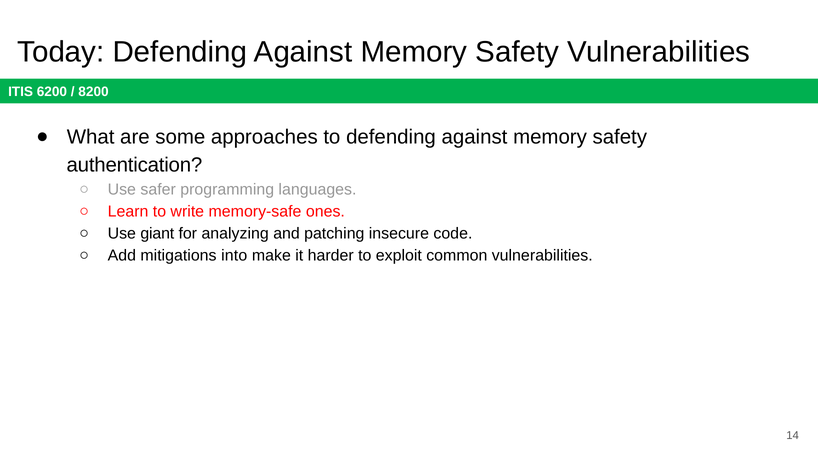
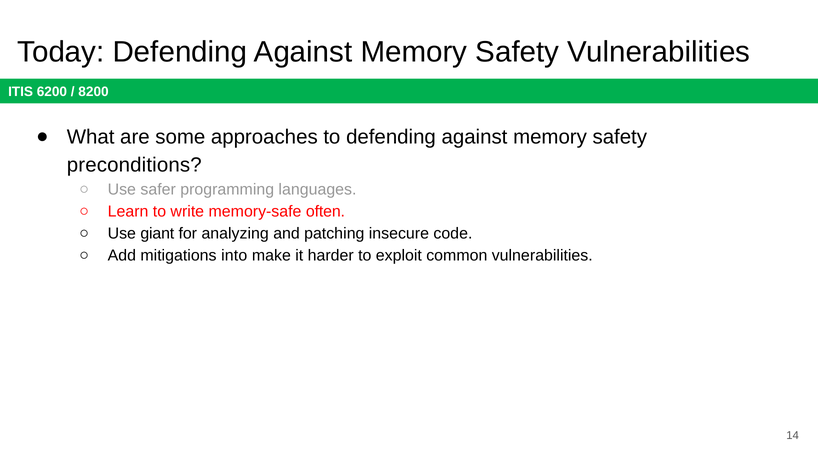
authentication: authentication -> preconditions
ones: ones -> often
